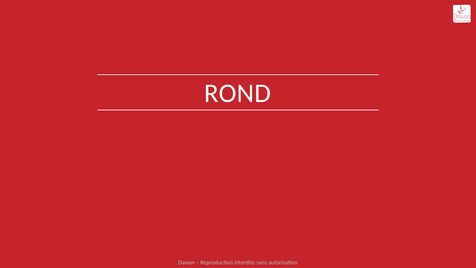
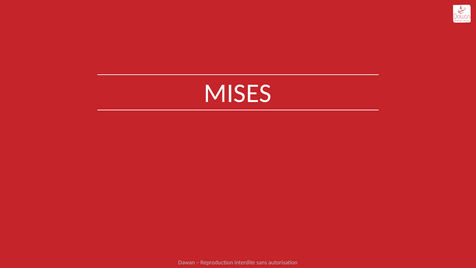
ROND: ROND -> MISES
